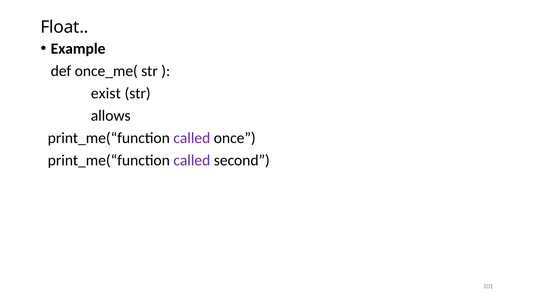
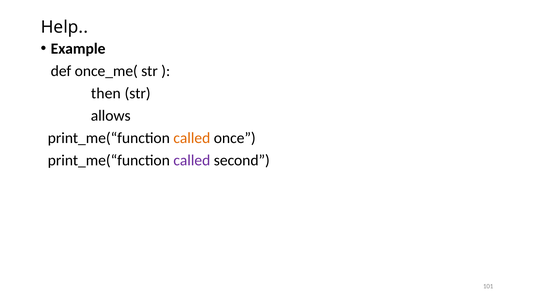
Float: Float -> Help
exist: exist -> then
called at (192, 138) colour: purple -> orange
